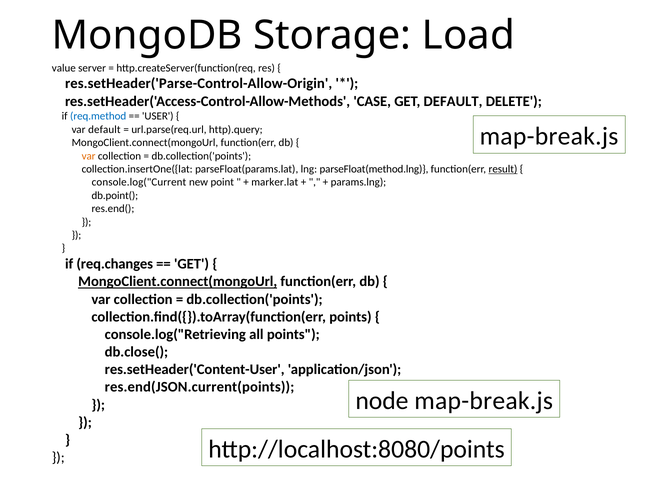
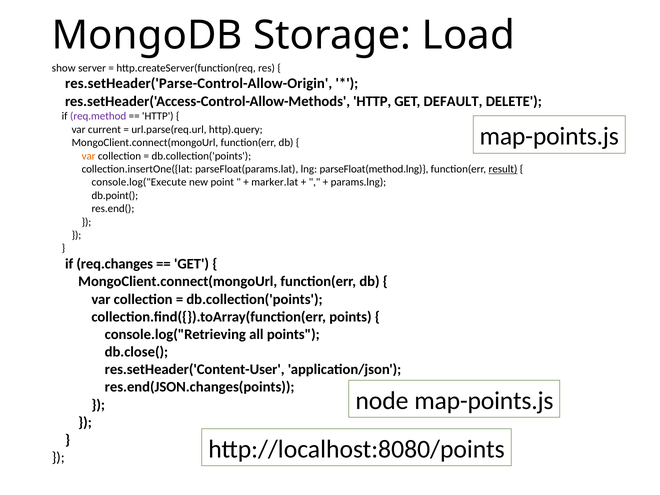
value: value -> show
res.setHeader('Access-Control-Allow-Methods CASE: CASE -> HTTP
req.method colour: blue -> purple
USER at (158, 116): USER -> HTTP
var default: default -> current
map-break.js at (549, 136): map-break.js -> map-points.js
console.log("Current: console.log("Current -> console.log("Execute
MongoClient.connect(mongoUrl at (178, 282) underline: present -> none
res.end(JSON.current(points: res.end(JSON.current(points -> res.end(JSON.changes(points
node map-break.js: map-break.js -> map-points.js
